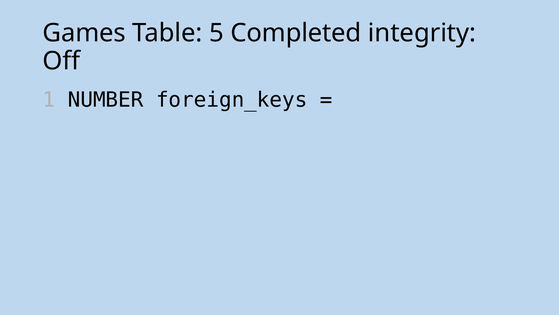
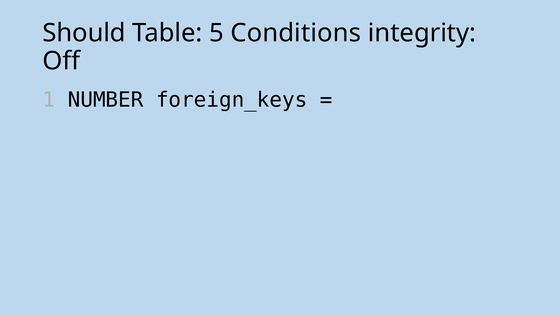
Games: Games -> Should
Completed: Completed -> Conditions
